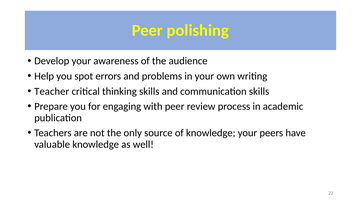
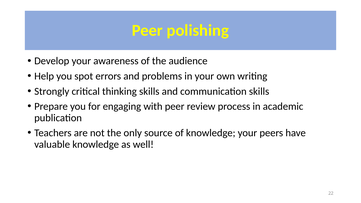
Teacher: Teacher -> Strongly
